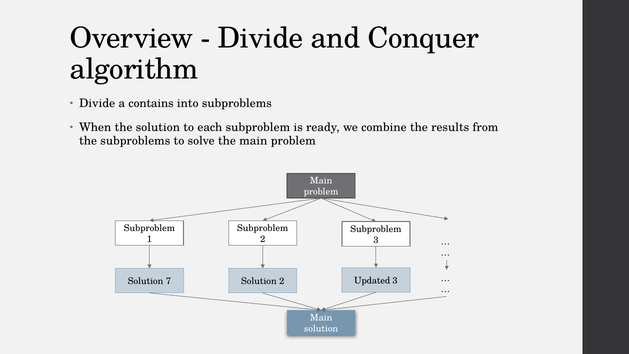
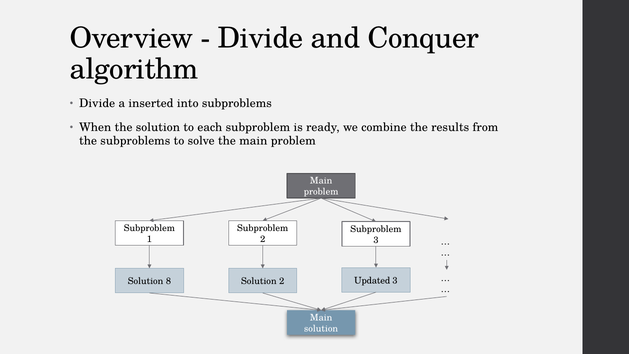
contains: contains -> inserted
7: 7 -> 8
